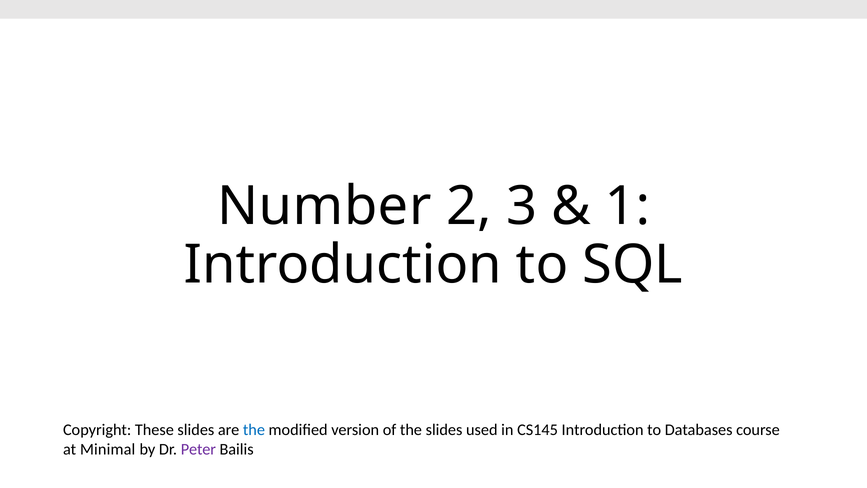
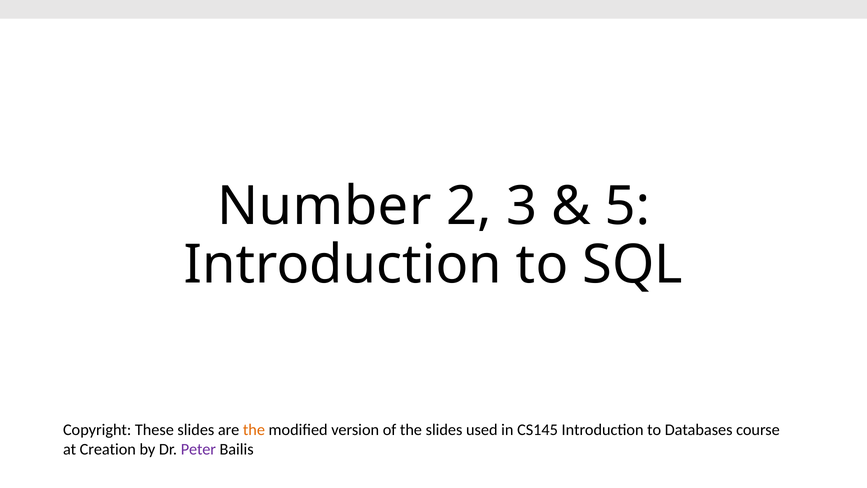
1: 1 -> 5
the at (254, 430) colour: blue -> orange
Minimal: Minimal -> Creation
